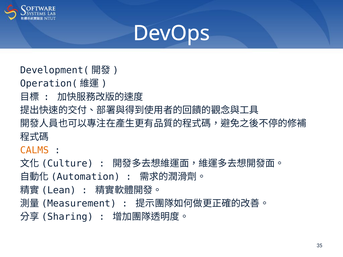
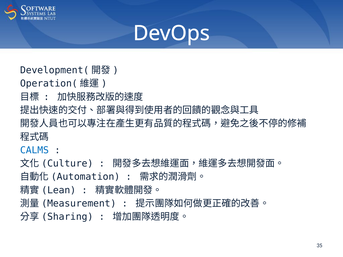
CALMS colour: orange -> blue
